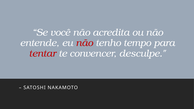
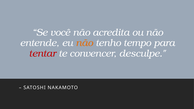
não at (84, 43) colour: red -> orange
